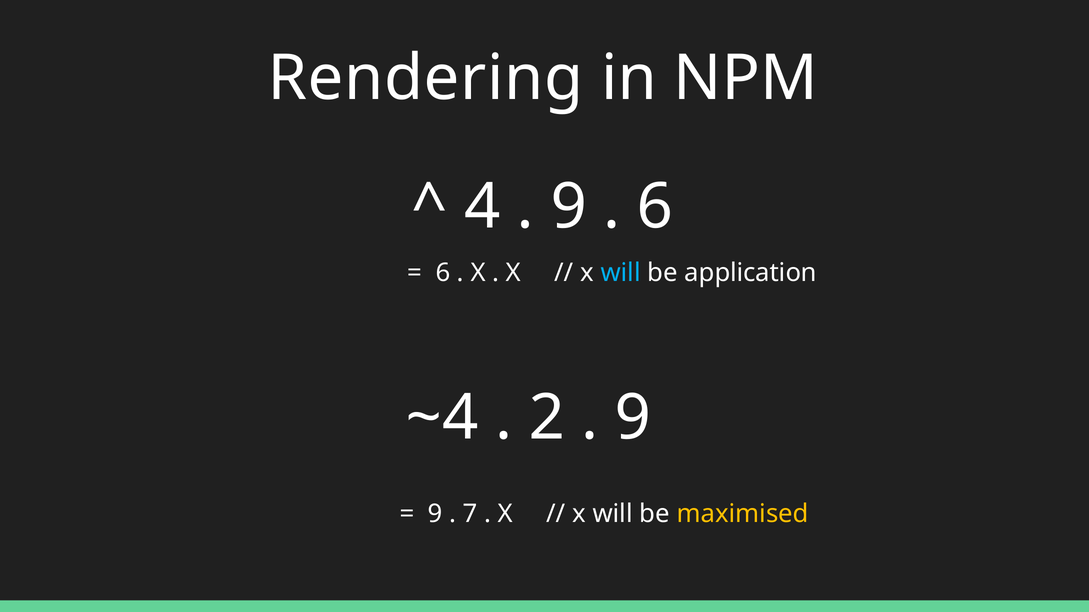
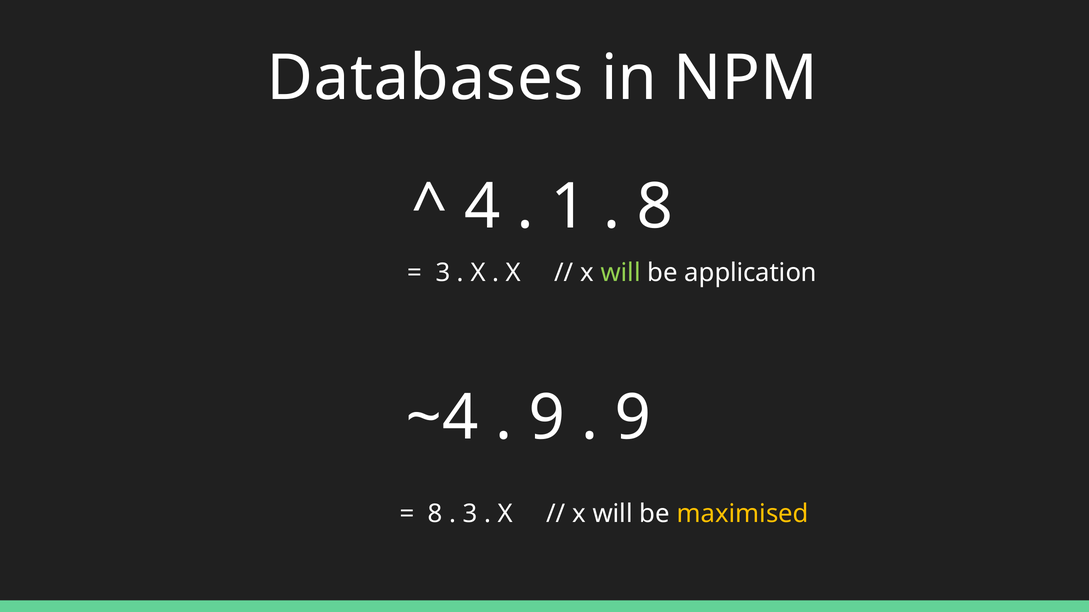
Rendering: Rendering -> Databases
9 at (569, 207): 9 -> 1
6 at (655, 207): 6 -> 8
6 at (443, 273): 6 -> 3
will at (621, 273) colour: light blue -> light green
2 at (547, 418): 2 -> 9
9 at (435, 514): 9 -> 8
7 at (470, 514): 7 -> 3
